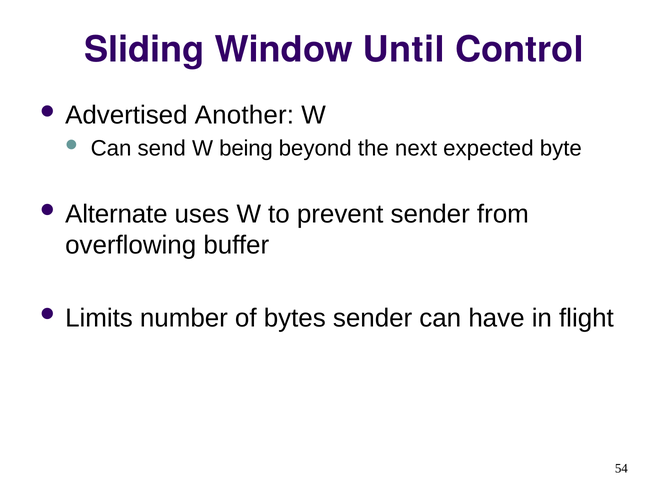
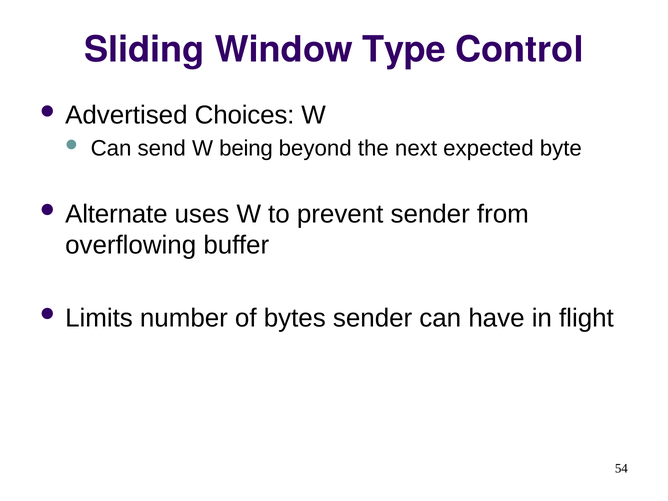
Until: Until -> Type
Another: Another -> Choices
